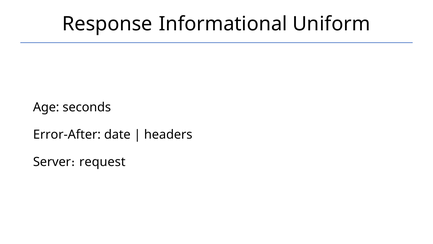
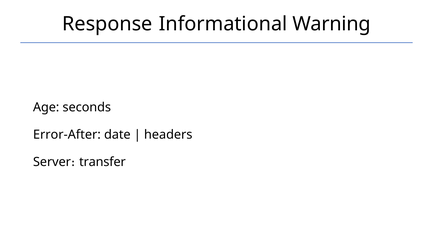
Uniform: Uniform -> Warning
request: request -> transfer
